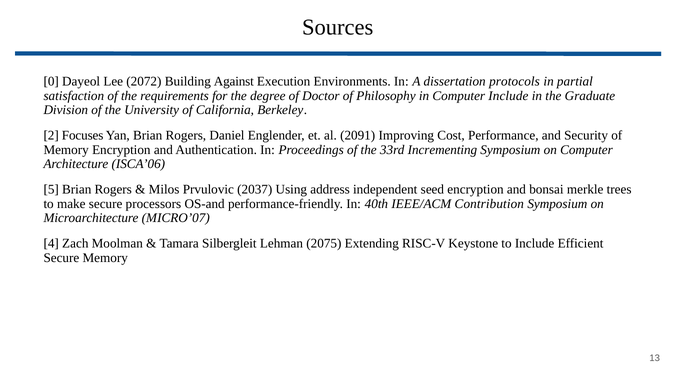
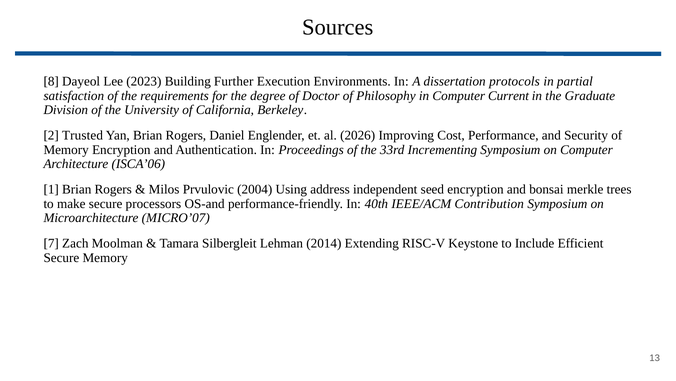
0: 0 -> 8
2072: 2072 -> 2023
Against: Against -> Further
Computer Include: Include -> Current
Focuses: Focuses -> Trusted
2091: 2091 -> 2026
5: 5 -> 1
2037: 2037 -> 2004
4: 4 -> 7
2075: 2075 -> 2014
